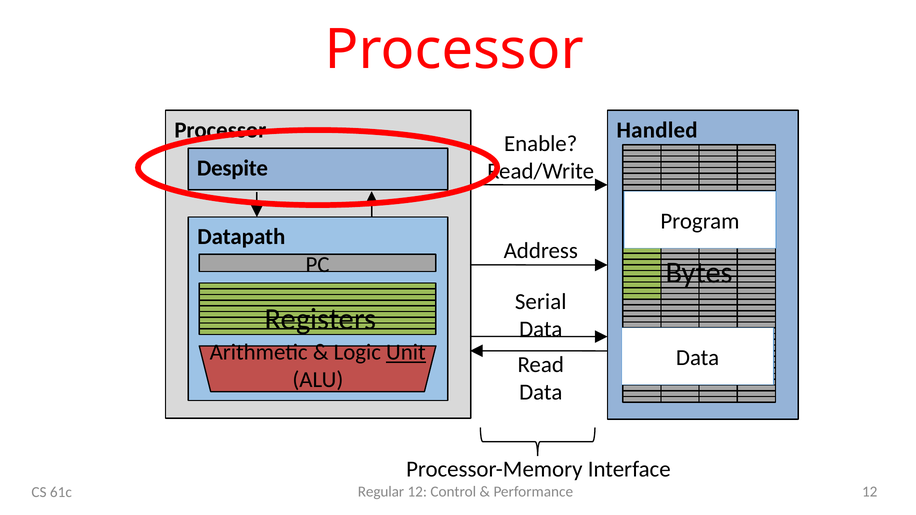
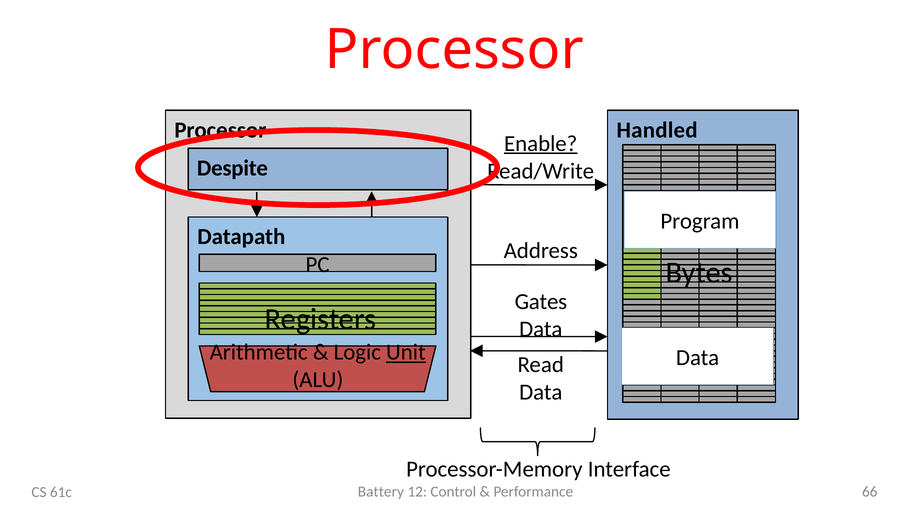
Enable underline: none -> present
Serial: Serial -> Gates
Regular: Regular -> Battery
Performance 12: 12 -> 66
